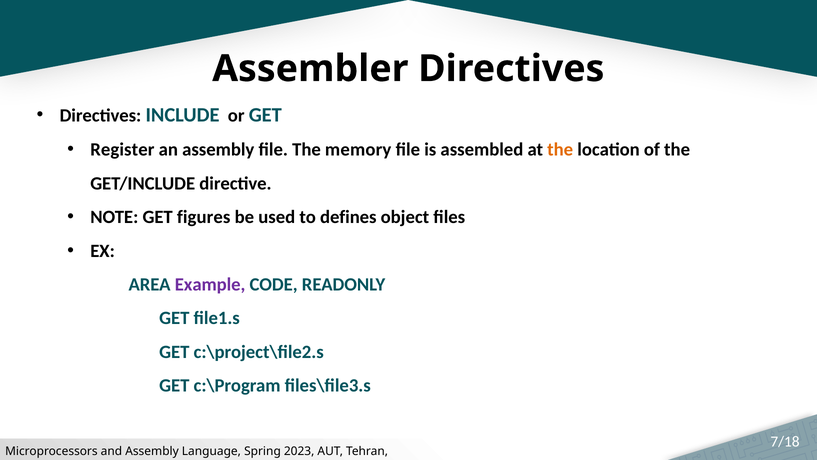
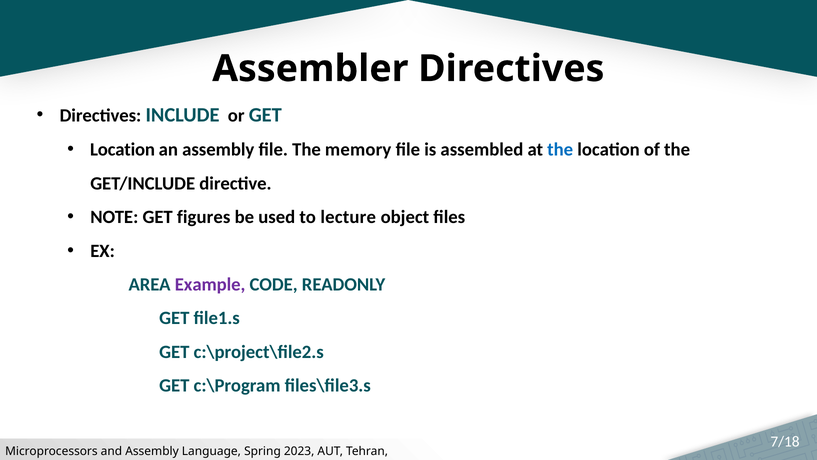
Register at (122, 150): Register -> Location
the at (560, 150) colour: orange -> blue
defines: defines -> lecture
